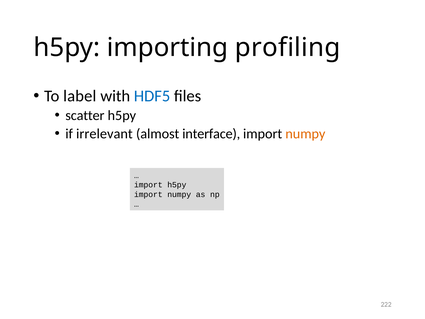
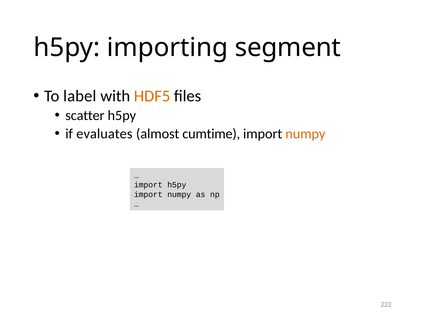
profiling: profiling -> segment
HDF5 colour: blue -> orange
irrelevant: irrelevant -> evaluates
interface: interface -> cumtime
